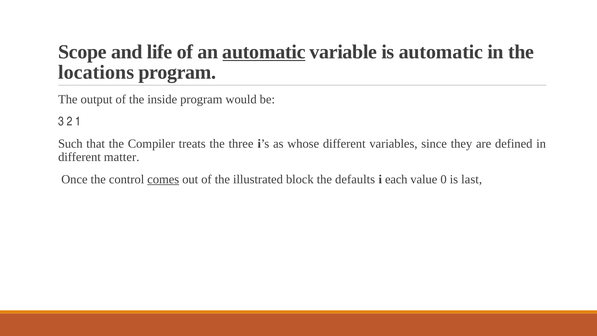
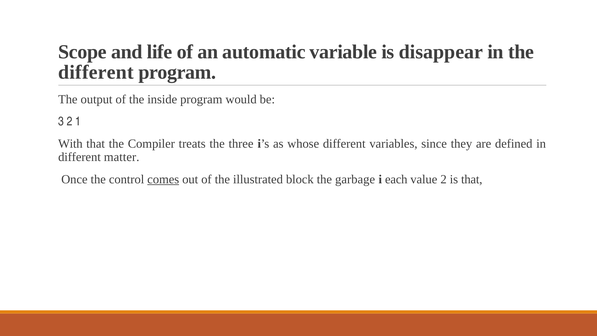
automatic at (264, 52) underline: present -> none
is automatic: automatic -> disappear
locations at (96, 72): locations -> different
Such: Such -> With
defaults: defaults -> garbage
value 0: 0 -> 2
is last: last -> that
